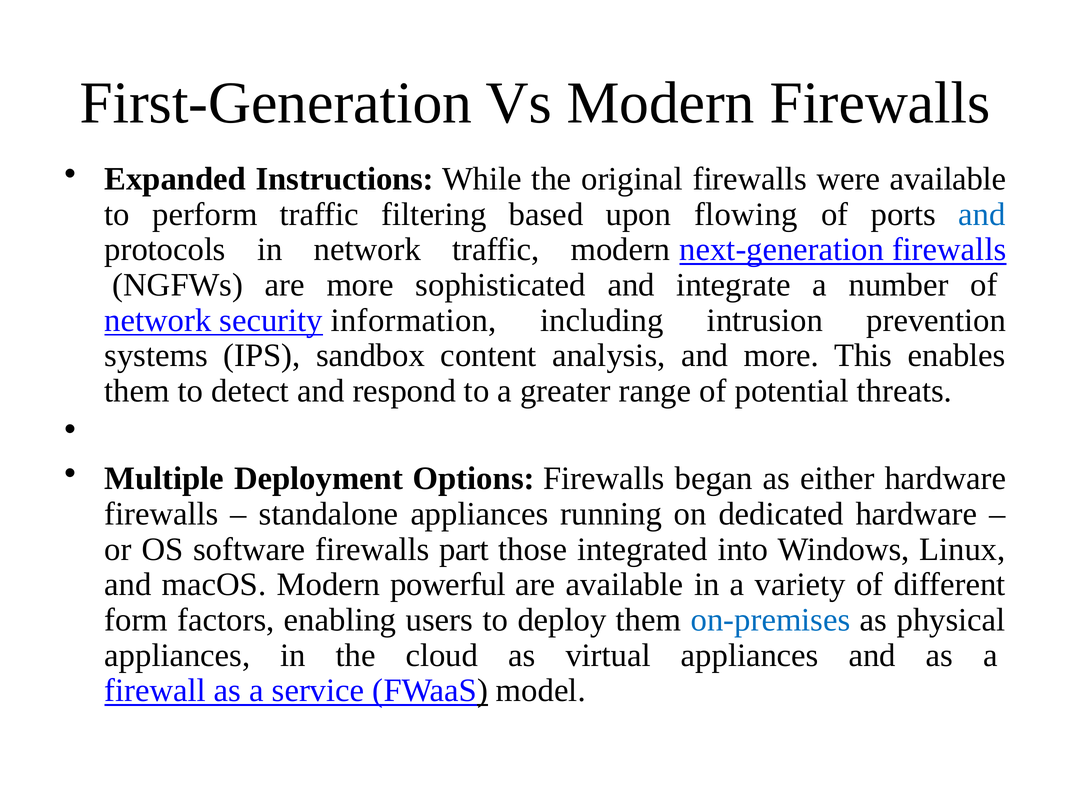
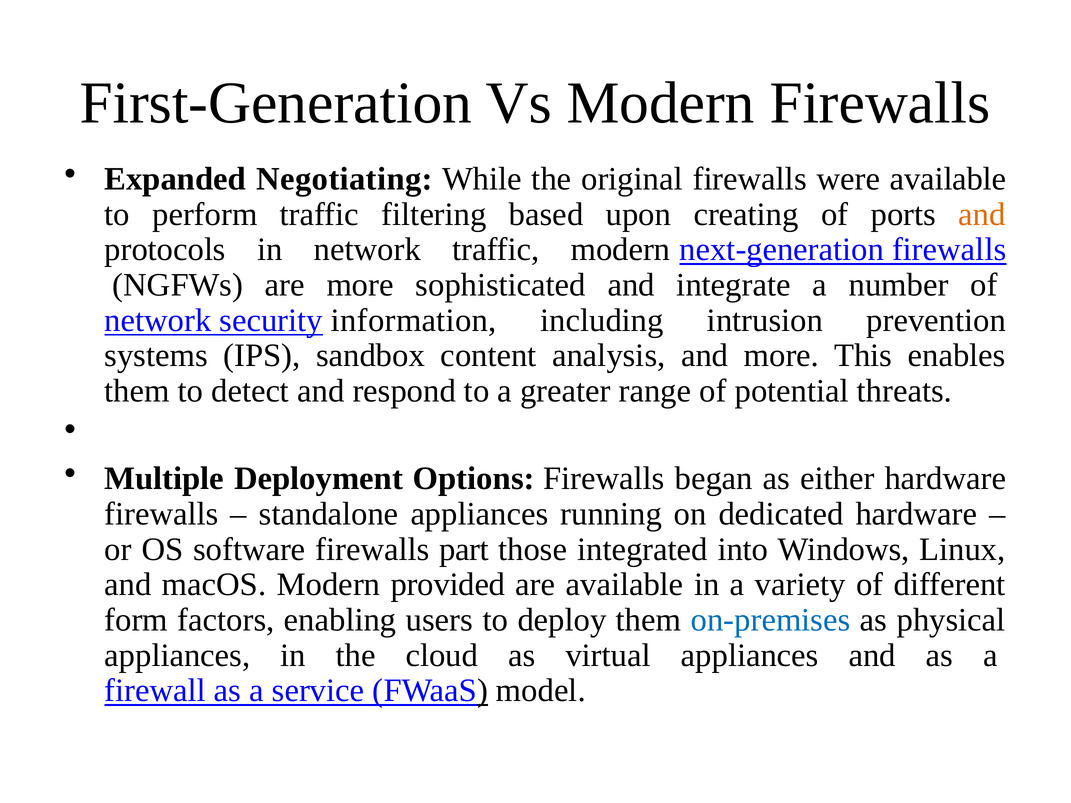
Instructions: Instructions -> Negotiating
flowing: flowing -> creating
and at (982, 214) colour: blue -> orange
powerful: powerful -> provided
